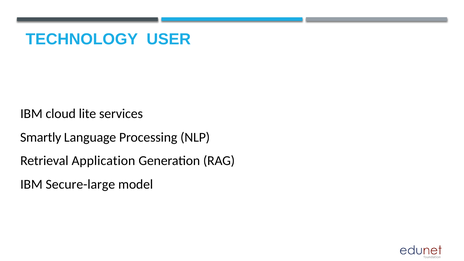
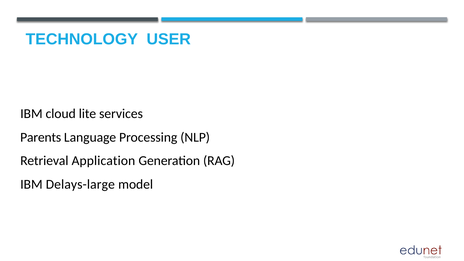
Smartly: Smartly -> Parents
Secure-large: Secure-large -> Delays-large
